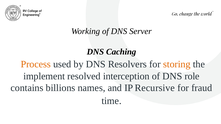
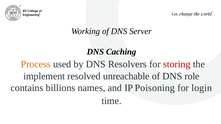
storing colour: orange -> red
interception: interception -> unreachable
Recursive: Recursive -> Poisoning
fraud: fraud -> login
